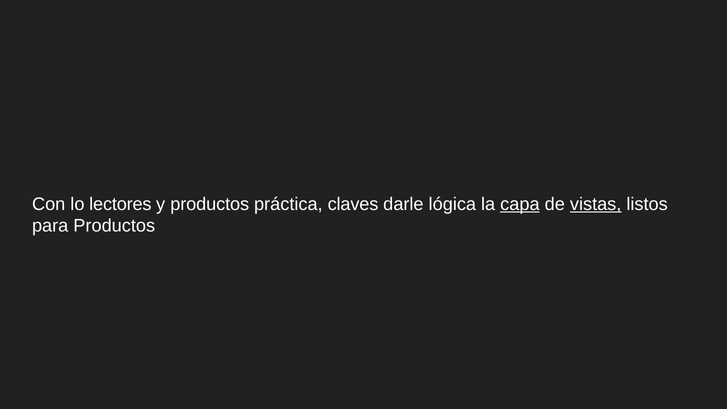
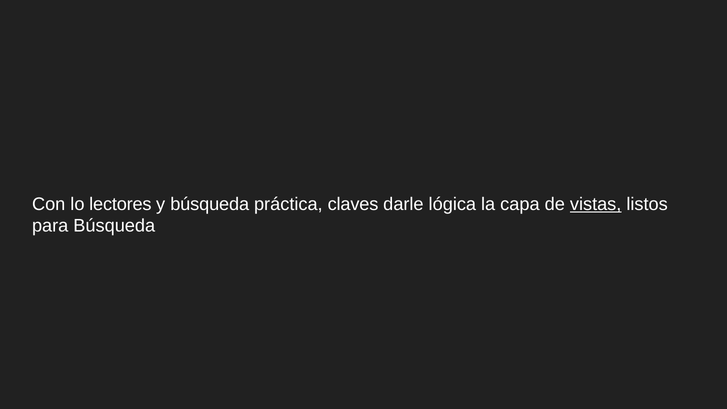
y productos: productos -> búsqueda
capa underline: present -> none
para Productos: Productos -> Búsqueda
